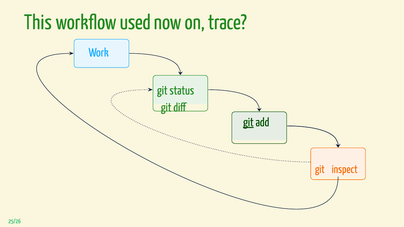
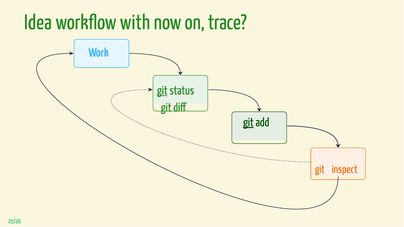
This: This -> Idea
used: used -> with
git at (162, 91) underline: none -> present
